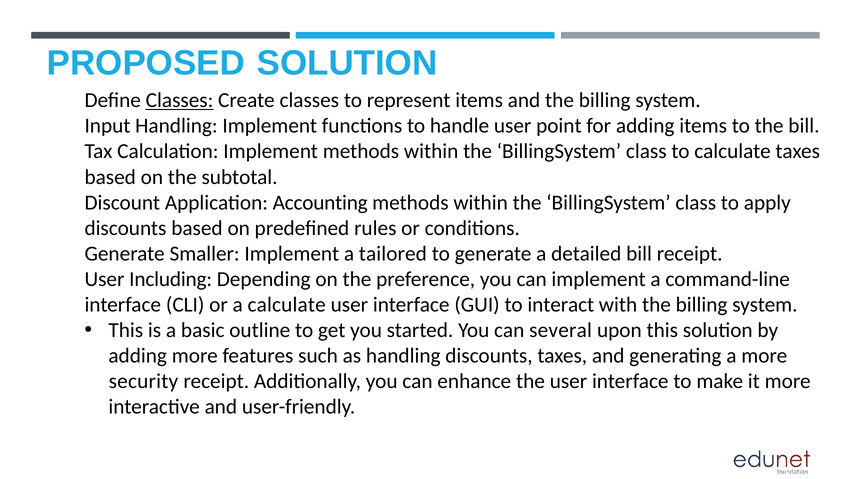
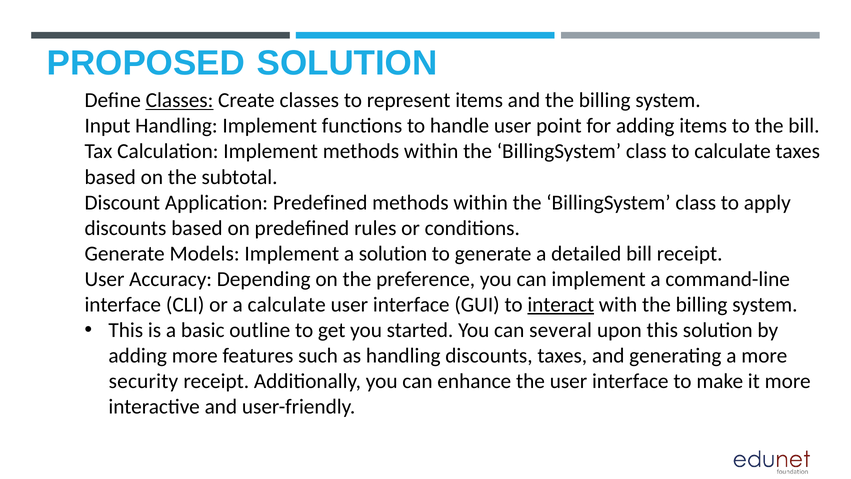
Application Accounting: Accounting -> Predefined
Smaller: Smaller -> Models
a tailored: tailored -> solution
Including: Including -> Accuracy
interact underline: none -> present
